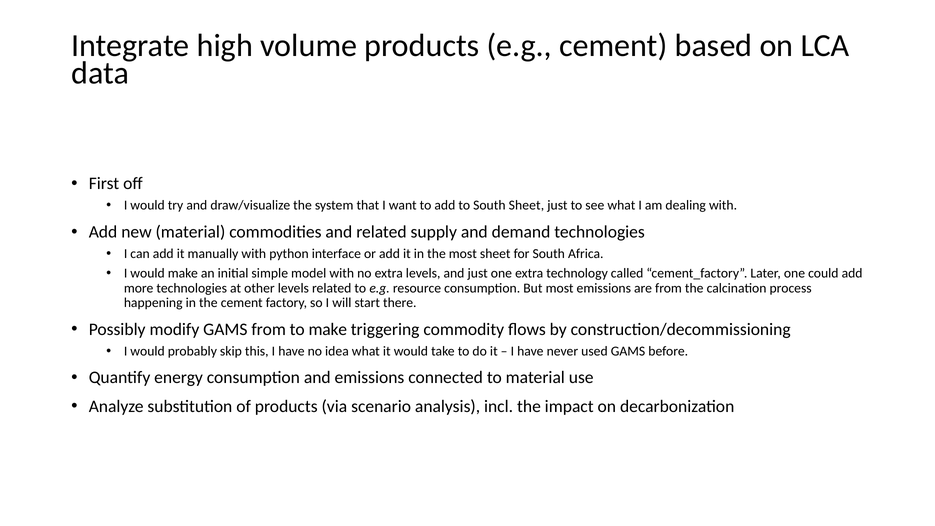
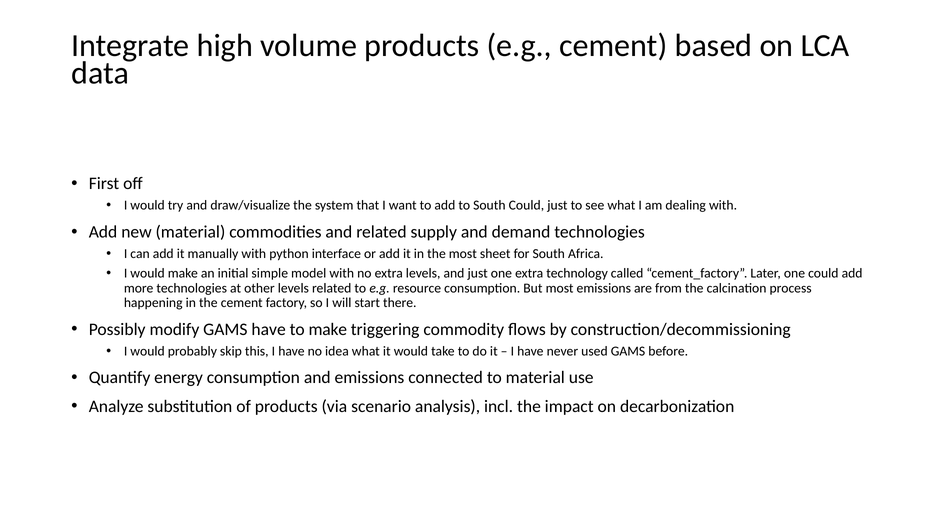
South Sheet: Sheet -> Could
GAMS from: from -> have
